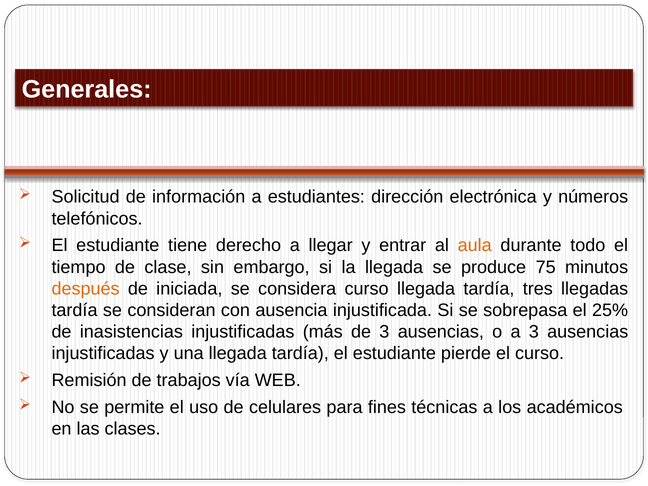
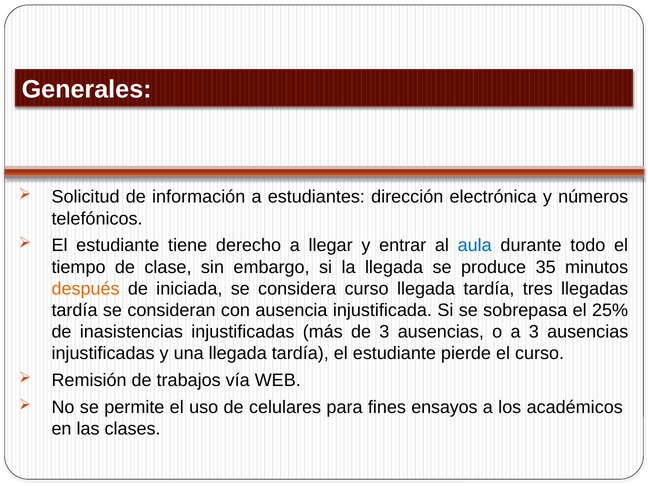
aula colour: orange -> blue
75: 75 -> 35
técnicas: técnicas -> ensayos
